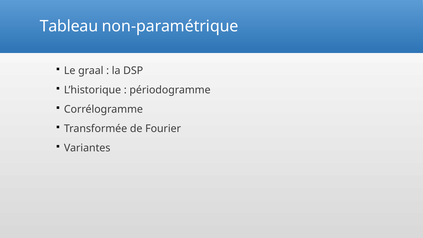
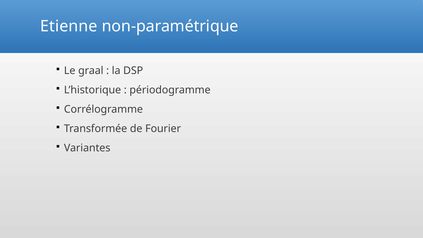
Tableau: Tableau -> Etienne
